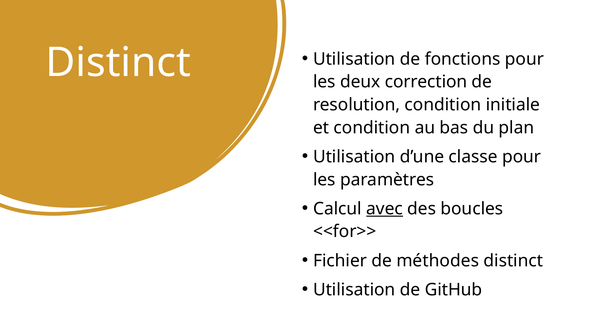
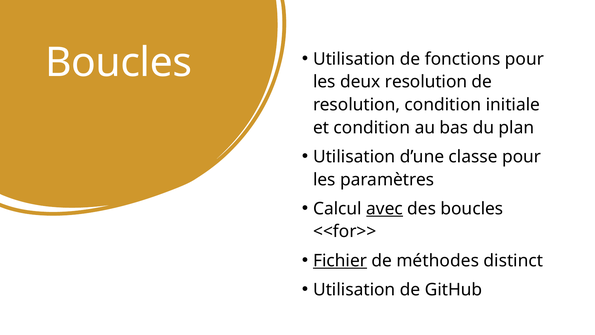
Distinct at (118, 63): Distinct -> Boucles
deux correction: correction -> resolution
Fichier underline: none -> present
